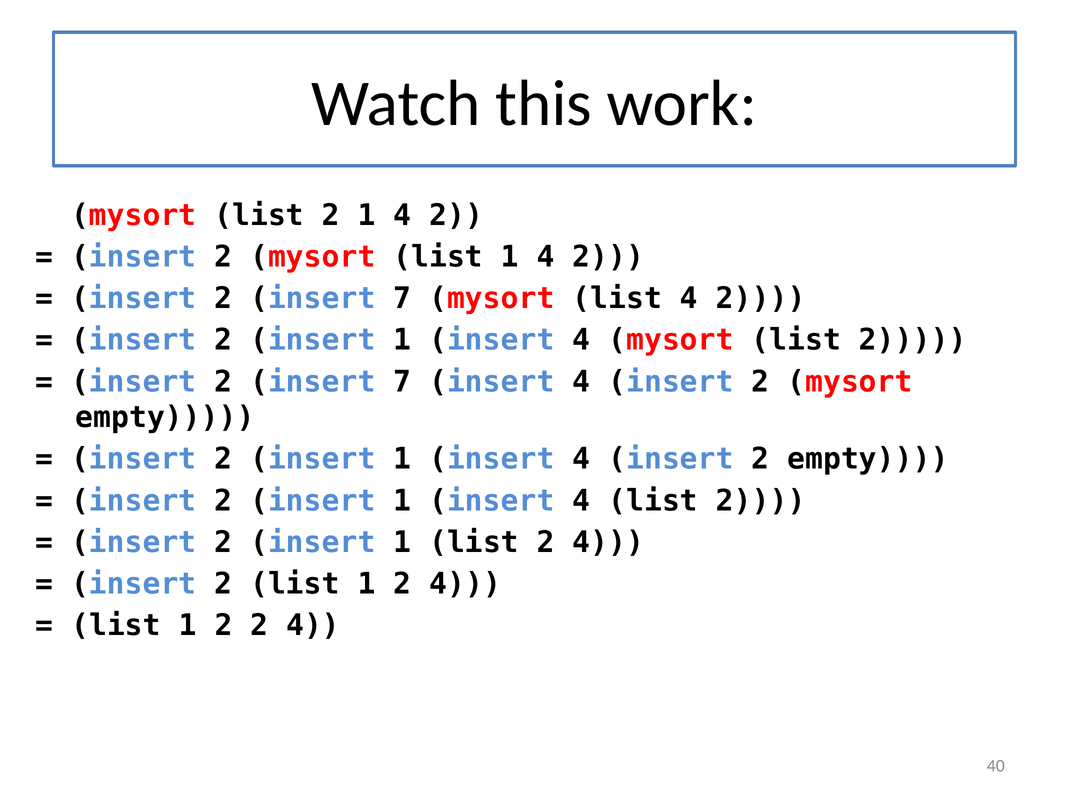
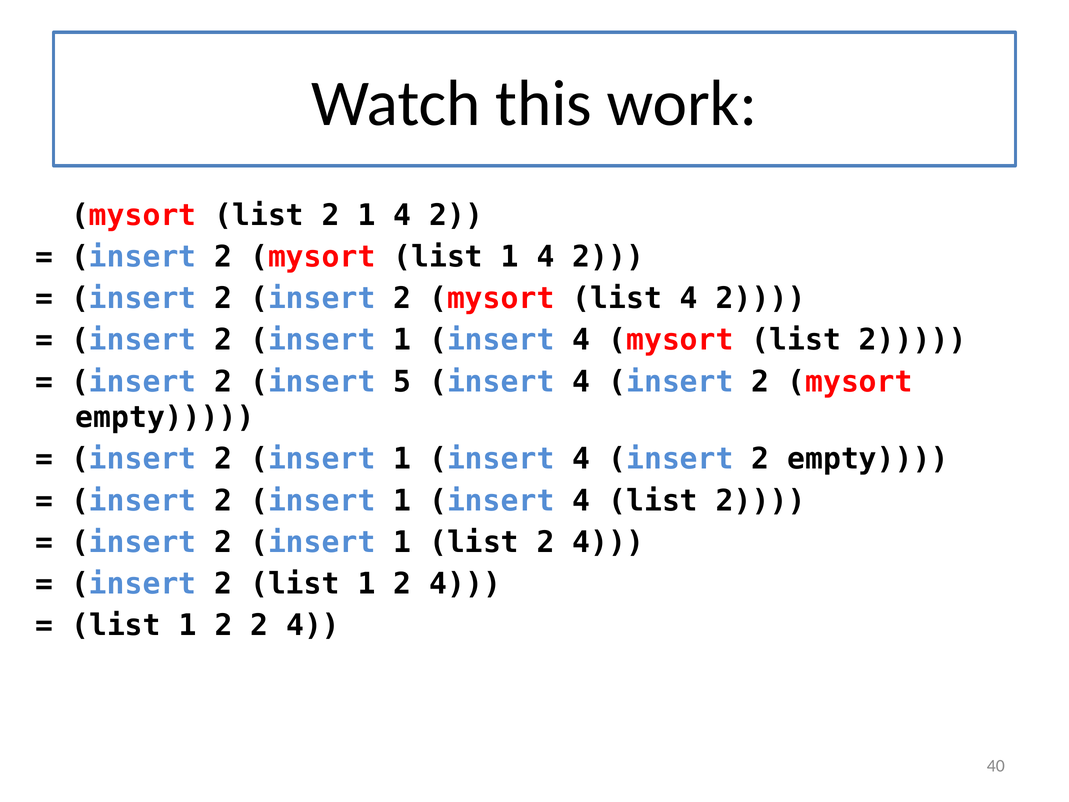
7 at (402, 298): 7 -> 2
7 at (402, 382): 7 -> 5
